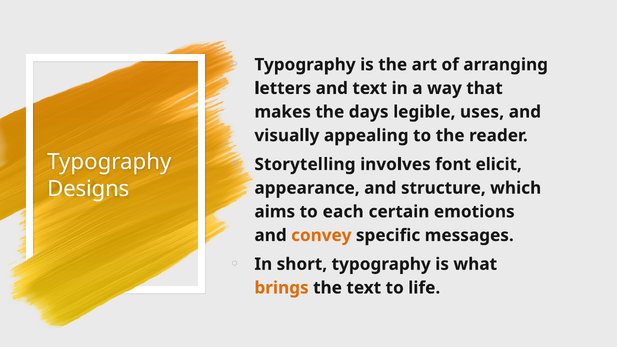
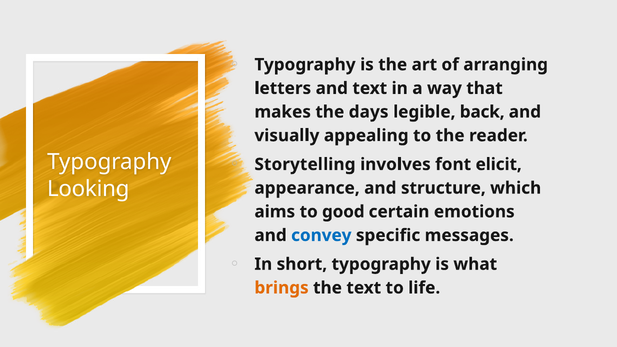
uses: uses -> back
Designs: Designs -> Looking
each: each -> good
convey colour: orange -> blue
